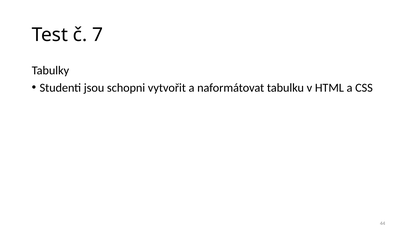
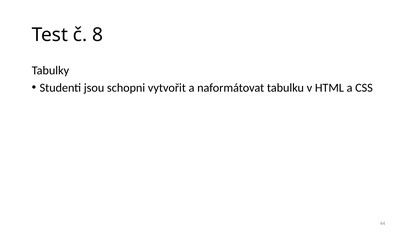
7: 7 -> 8
